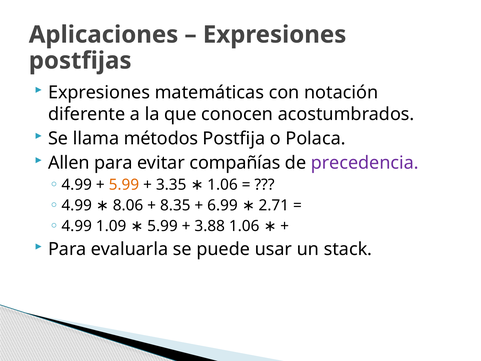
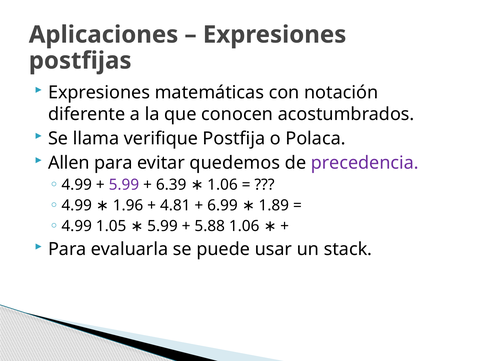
métodos: métodos -> verifique
compañías: compañías -> quedemos
5.99 at (124, 185) colour: orange -> purple
3.35: 3.35 -> 6.39
8.06: 8.06 -> 1.96
8.35: 8.35 -> 4.81
2.71: 2.71 -> 1.89
1.09: 1.09 -> 1.05
3.88: 3.88 -> 5.88
